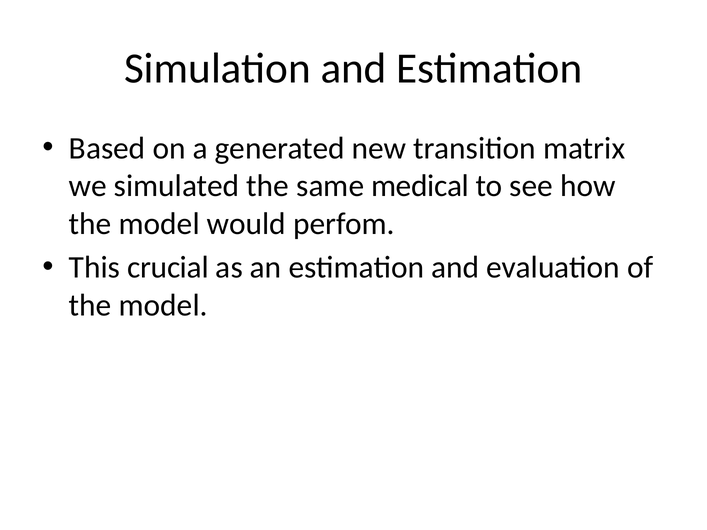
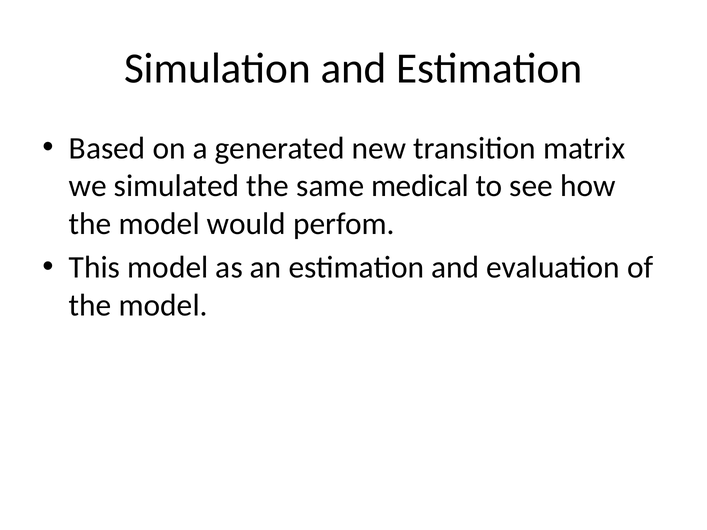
This crucial: crucial -> model
